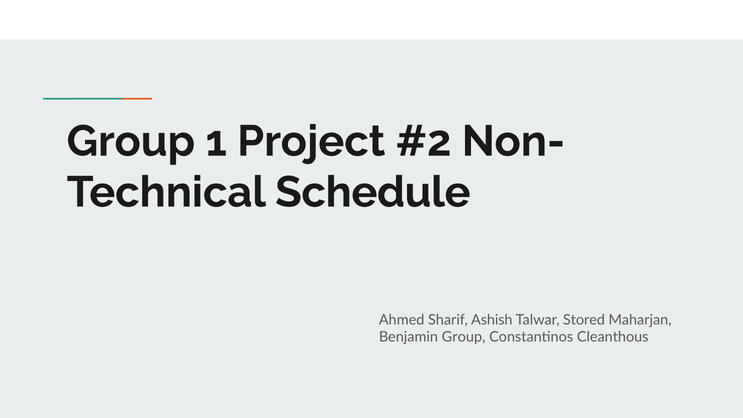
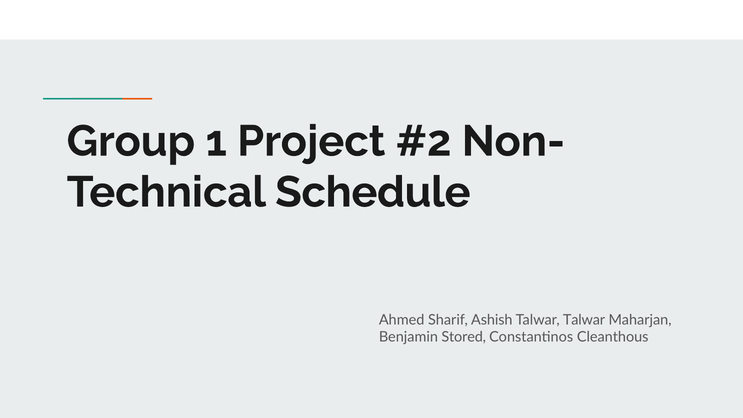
Talwar Stored: Stored -> Talwar
Benjamin Group: Group -> Stored
